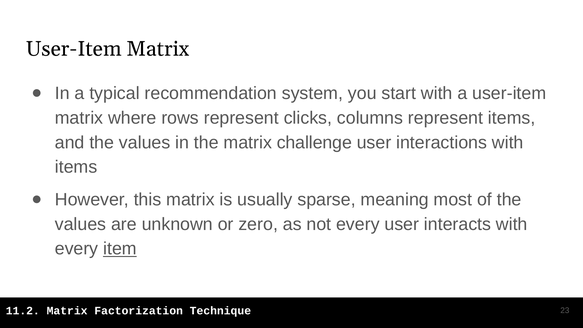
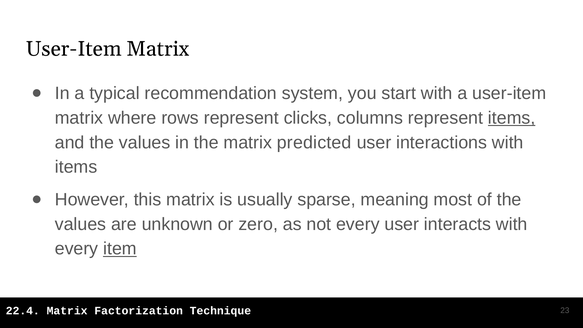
items at (512, 118) underline: none -> present
challenge: challenge -> predicted
11.2: 11.2 -> 22.4
